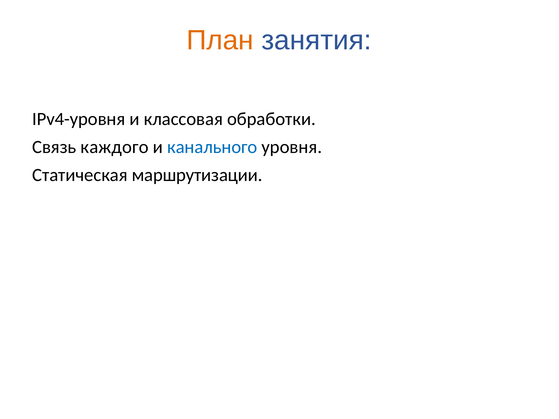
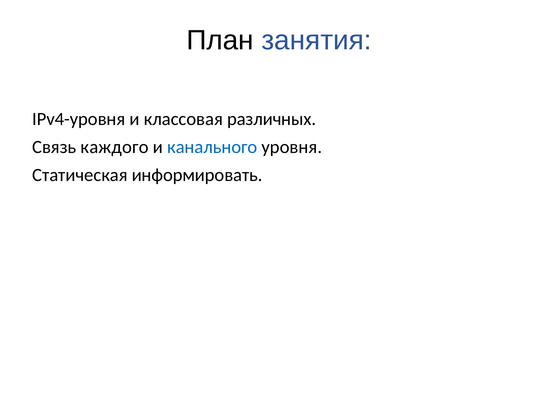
План colour: orange -> black
обработки: обработки -> различных
маршрутизации: маршрутизации -> информировать
